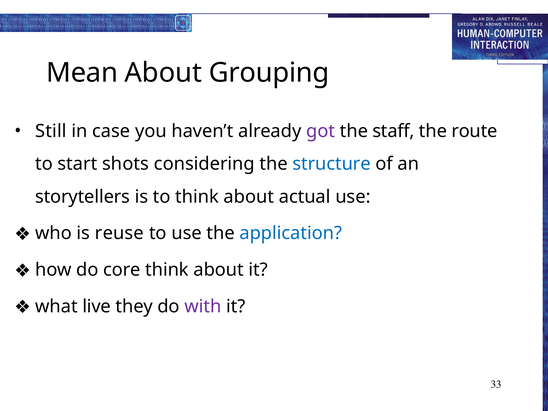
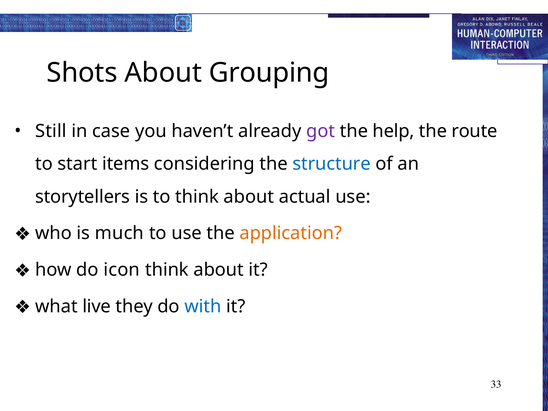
Mean: Mean -> Shots
staff: staff -> help
shots: shots -> items
reuse: reuse -> much
application colour: blue -> orange
core: core -> icon
with colour: purple -> blue
